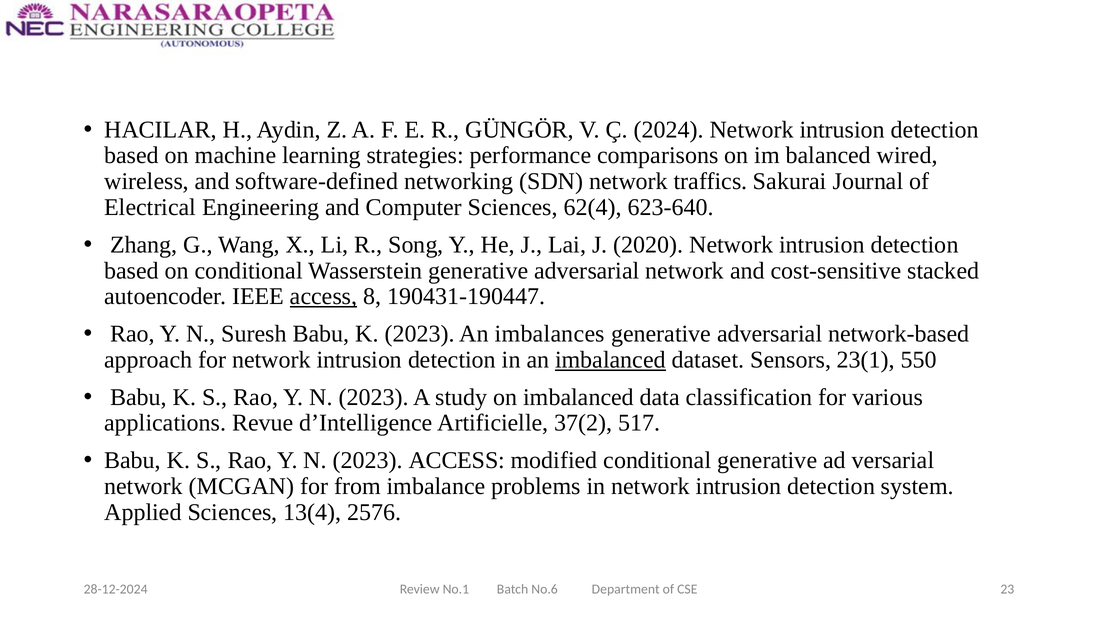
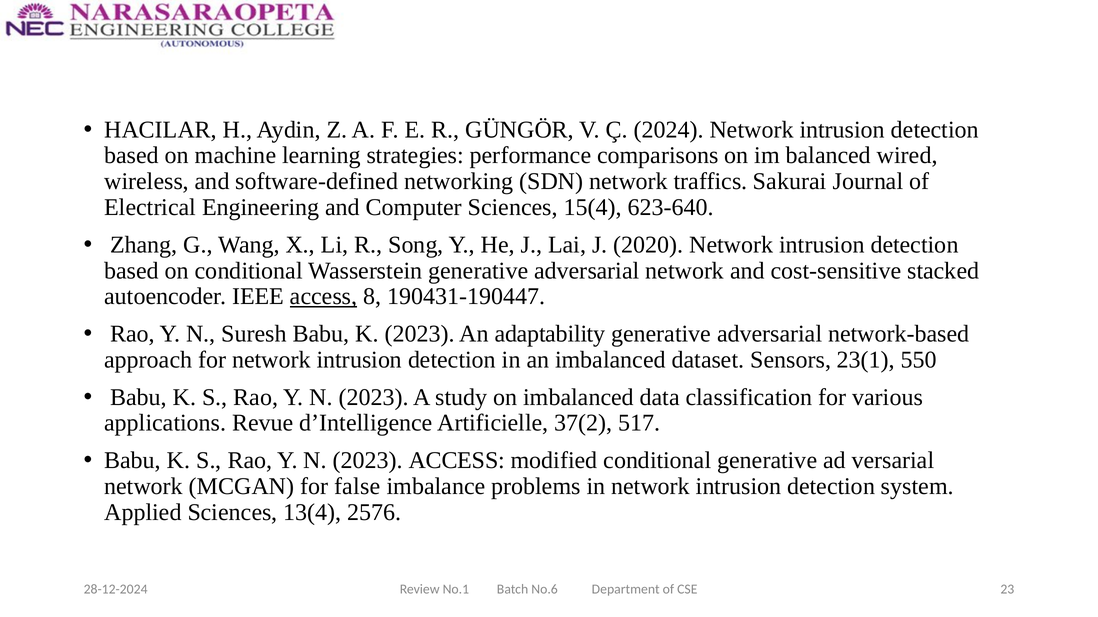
62(4: 62(4 -> 15(4
imbalances: imbalances -> adaptability
imbalanced at (610, 360) underline: present -> none
from: from -> false
